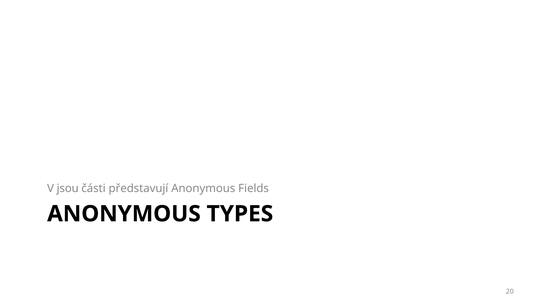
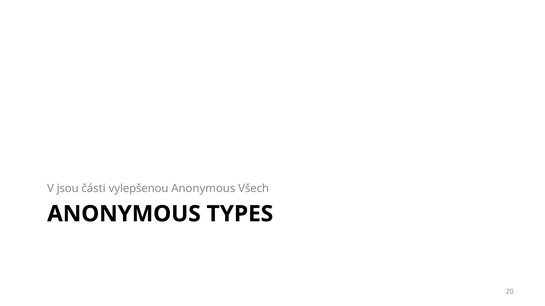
představují: představují -> vylepšenou
Fields: Fields -> Všech
